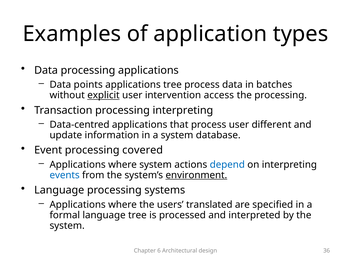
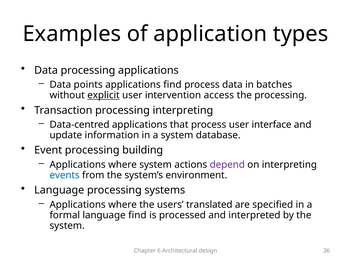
applications tree: tree -> find
different: different -> interface
covered: covered -> building
depend colour: blue -> purple
environment underline: present -> none
language tree: tree -> find
